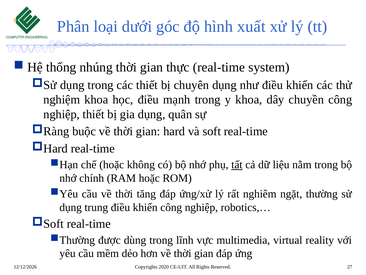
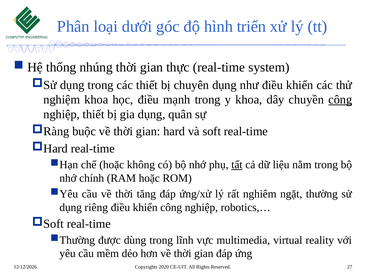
xuất: xuất -> triển
công at (340, 99) underline: none -> present
trung: trung -> riêng
